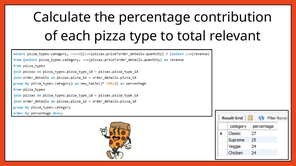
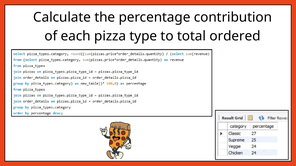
relevant: relevant -> ordered
